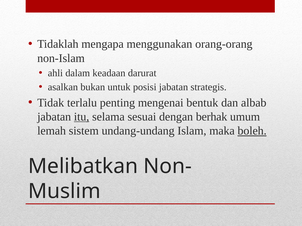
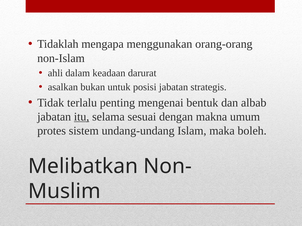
berhak: berhak -> makna
lemah: lemah -> protes
boleh underline: present -> none
